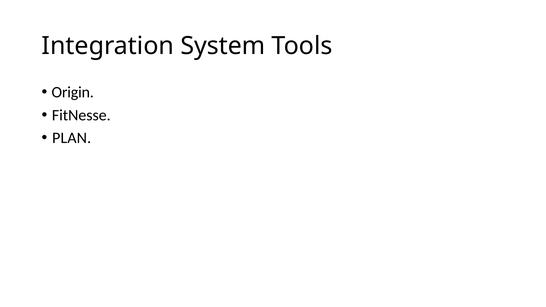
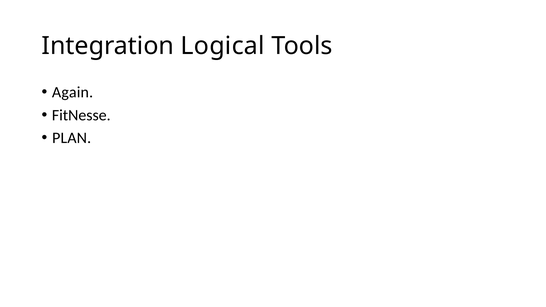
System: System -> Logical
Origin: Origin -> Again
